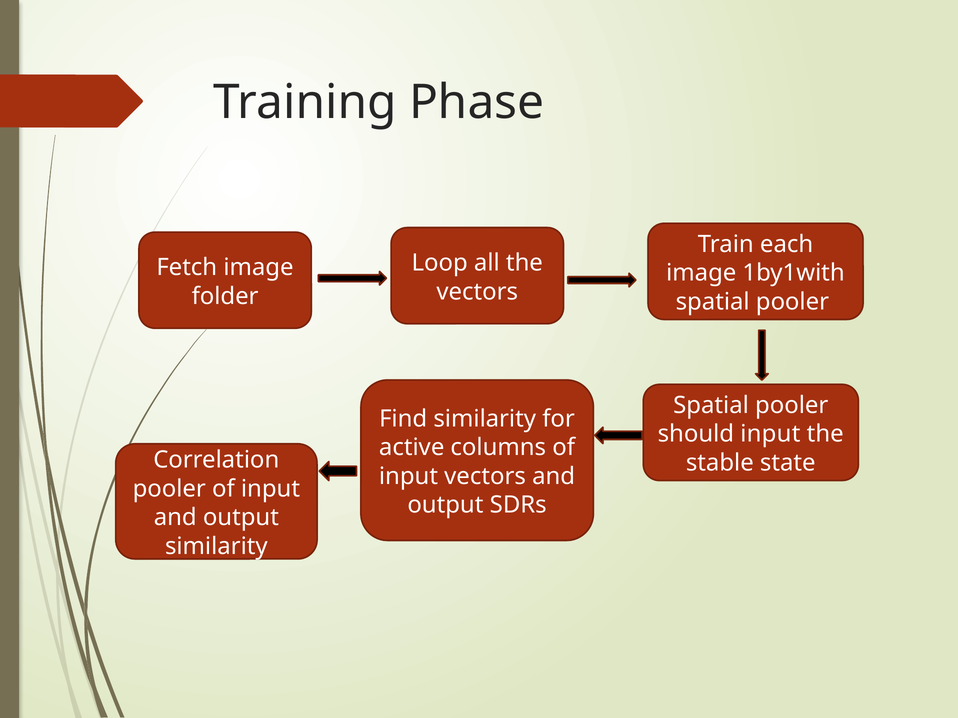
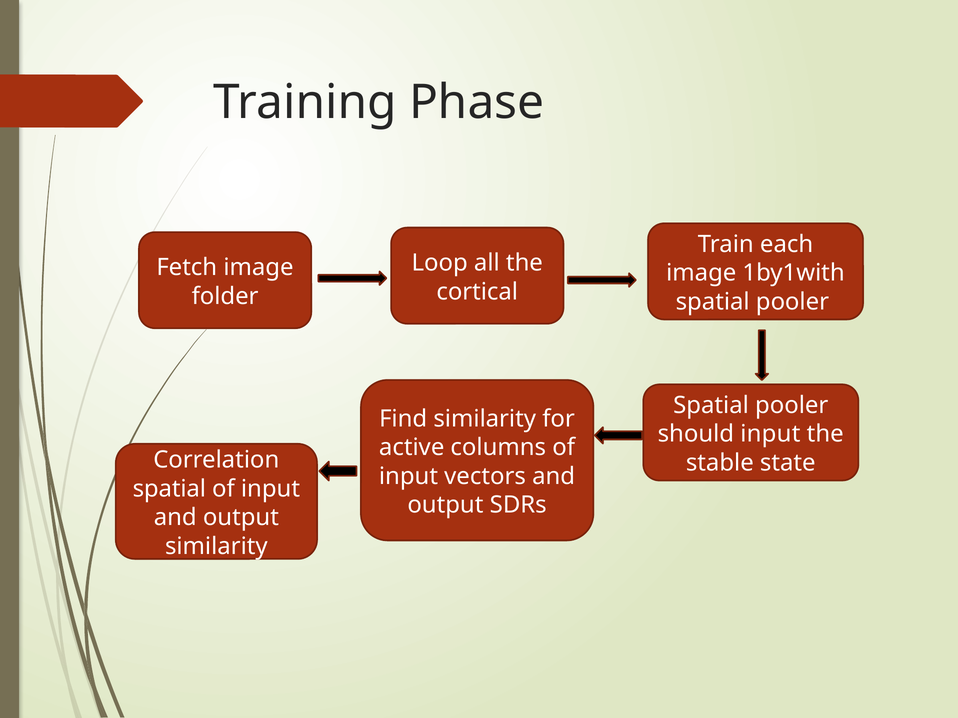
vectors at (477, 292): vectors -> cortical
pooler at (169, 489): pooler -> spatial
